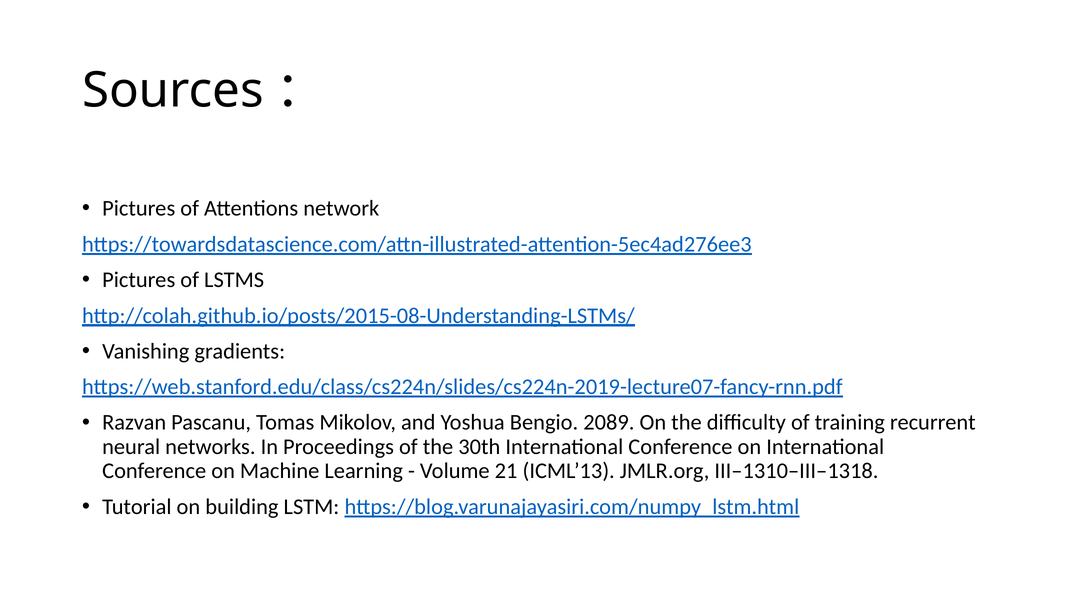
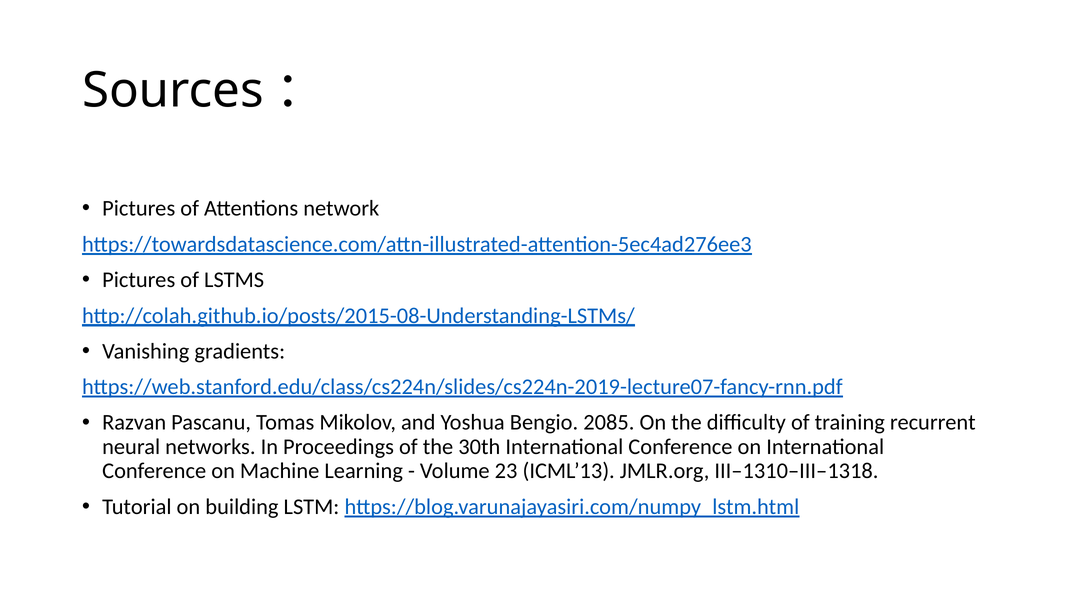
2089: 2089 -> 2085
21: 21 -> 23
